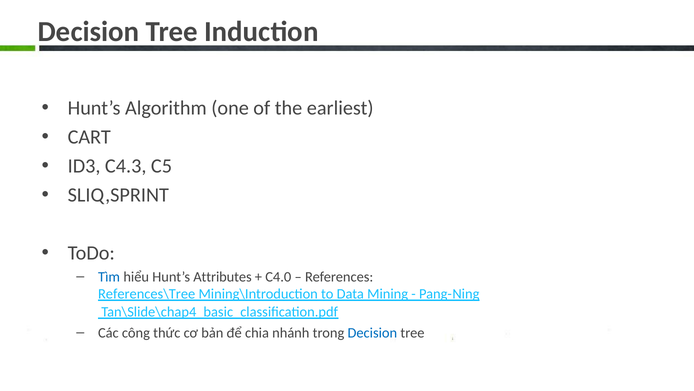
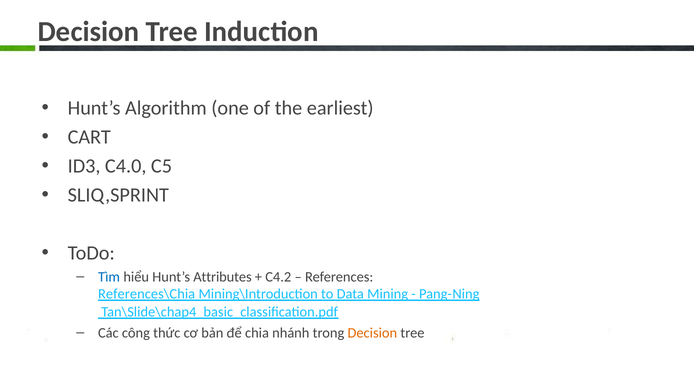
C4.3: C4.3 -> C4.0
C4.0: C4.0 -> C4.2
References\Tree: References\Tree -> References\Chia
Decision at (372, 332) colour: blue -> orange
